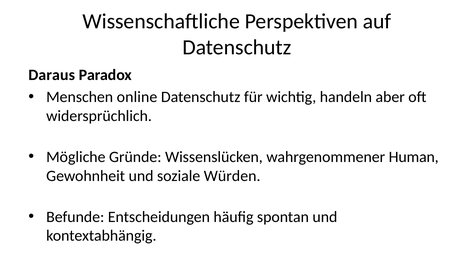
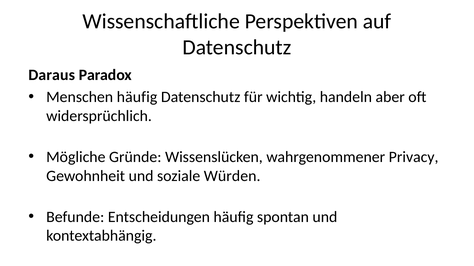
Menschen online: online -> häufig
Human: Human -> Privacy
